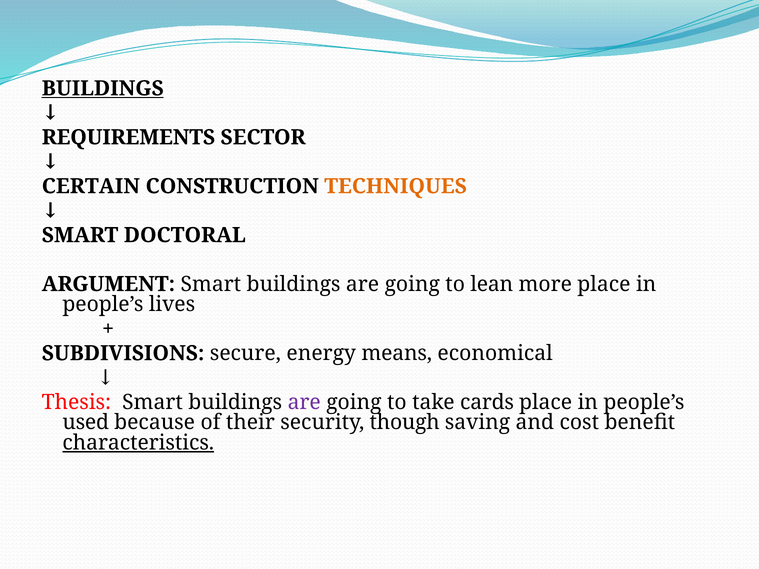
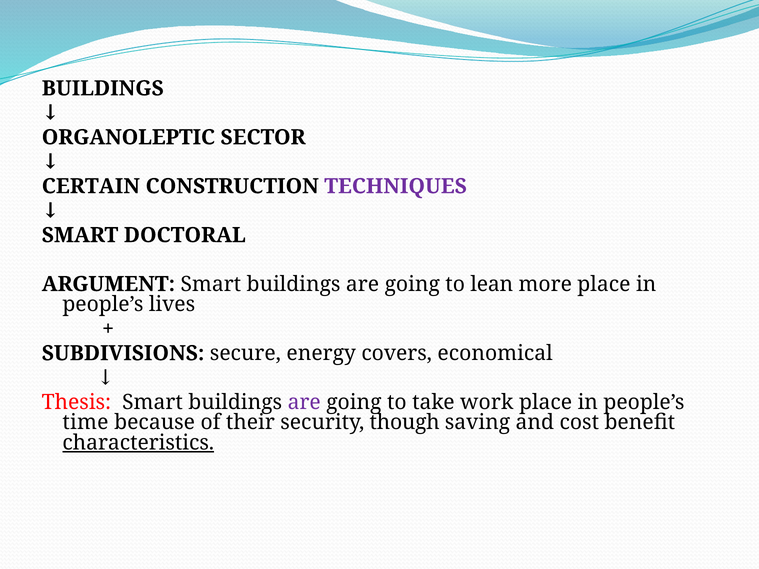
BUILDINGS at (103, 88) underline: present -> none
REQUIREMENTS: REQUIREMENTS -> ORGANOLEPTIC
TECHNIQUES colour: orange -> purple
means: means -> covers
cards: cards -> work
used: used -> time
